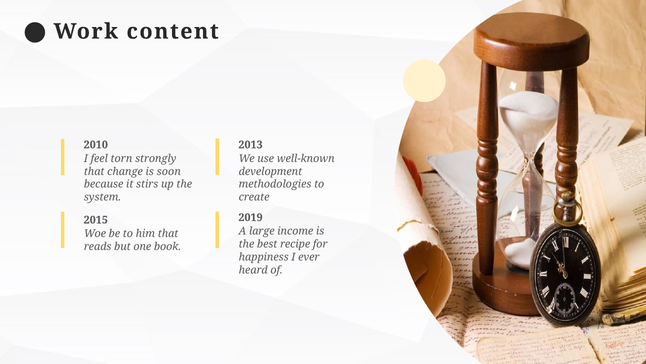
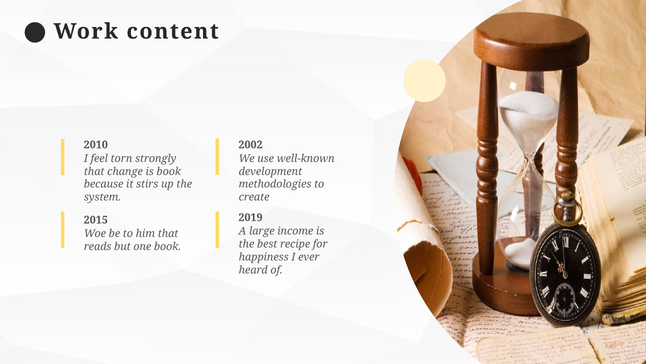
2013: 2013 -> 2002
is soon: soon -> book
